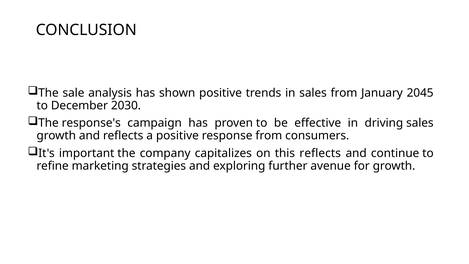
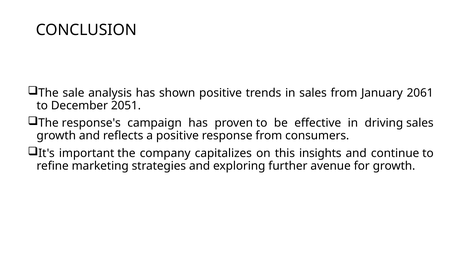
2045: 2045 -> 2061
2030: 2030 -> 2051
this reflects: reflects -> insights
